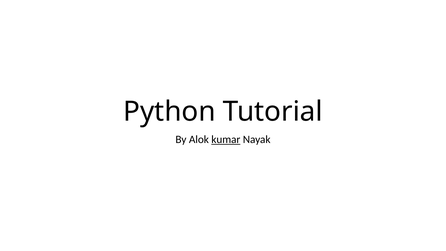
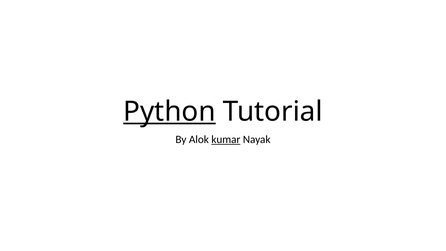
Python underline: none -> present
